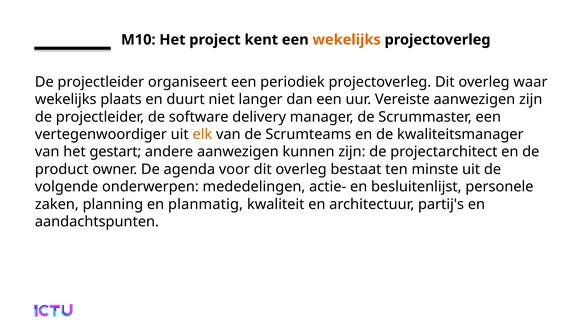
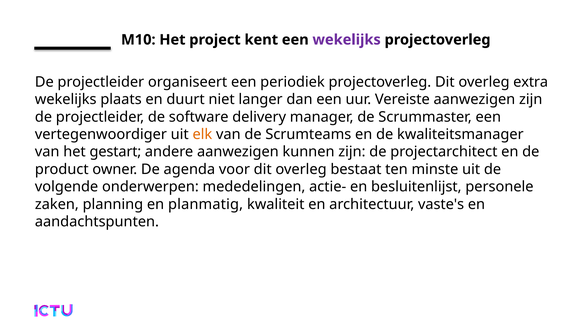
wekelijks at (347, 40) colour: orange -> purple
waar: waar -> extra
partij's: partij's -> vaste's
